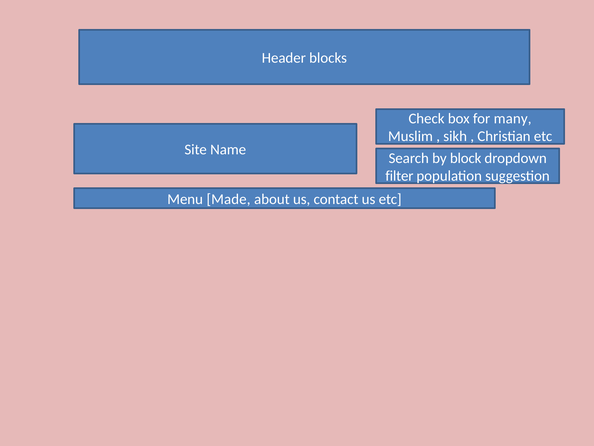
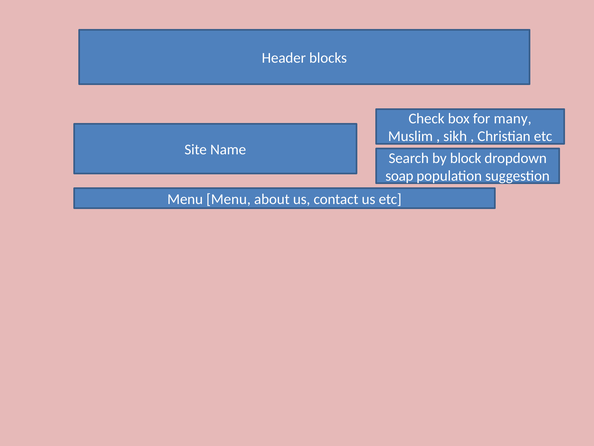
filter: filter -> soap
Menu Made: Made -> Menu
